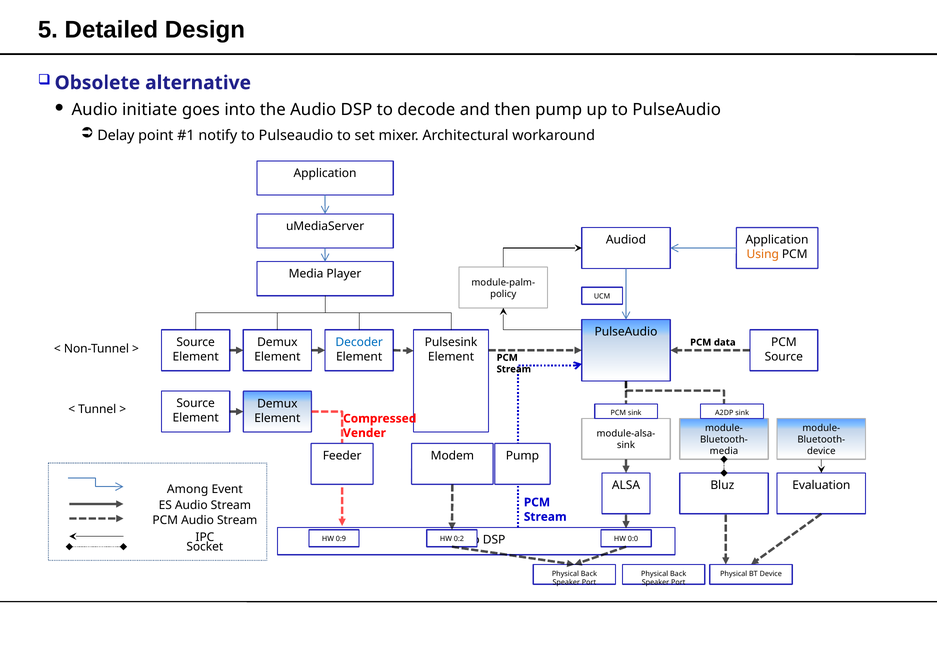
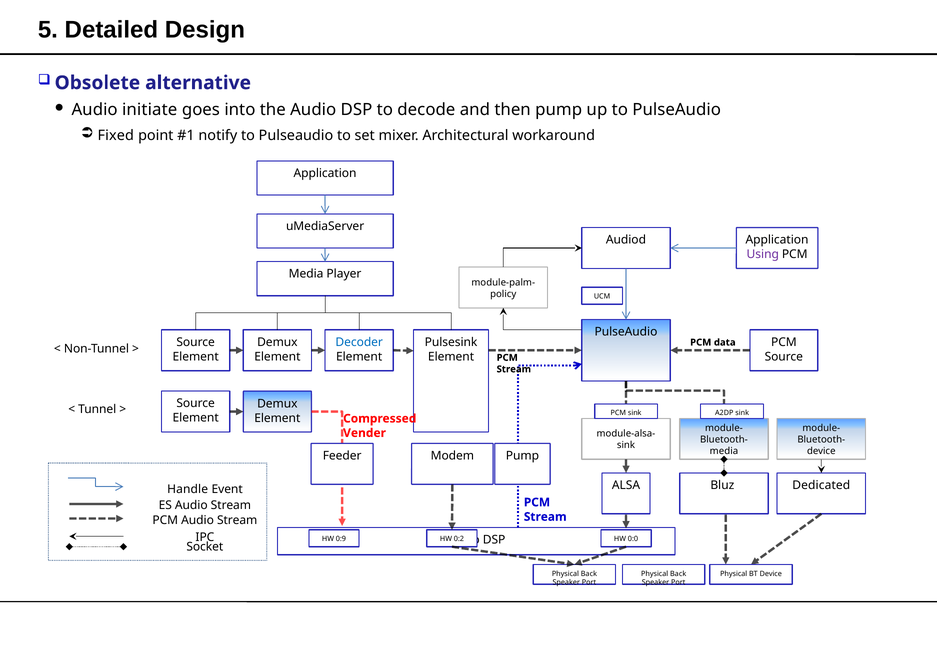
Delay: Delay -> Fixed
Using colour: orange -> purple
Evaluation: Evaluation -> Dedicated
Among: Among -> Handle
